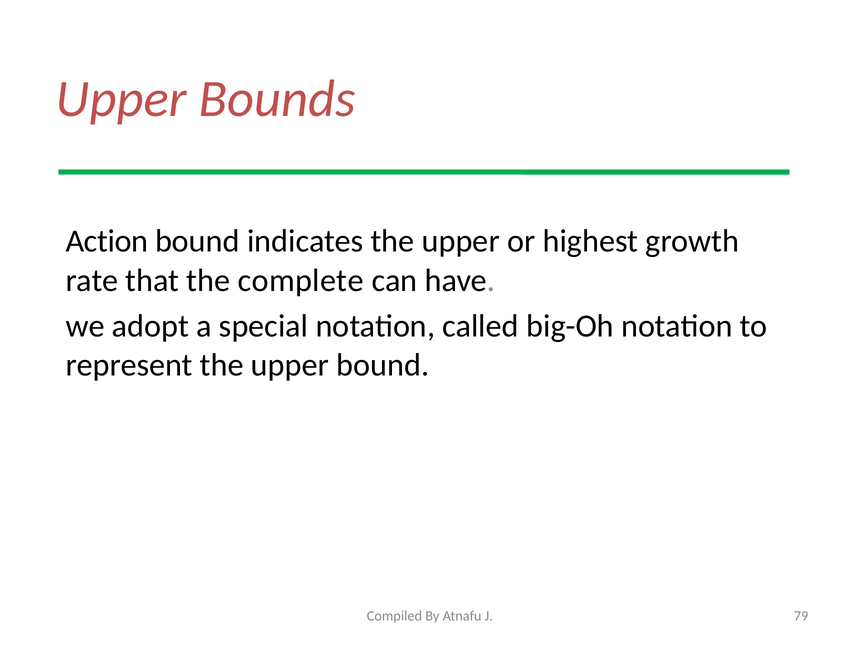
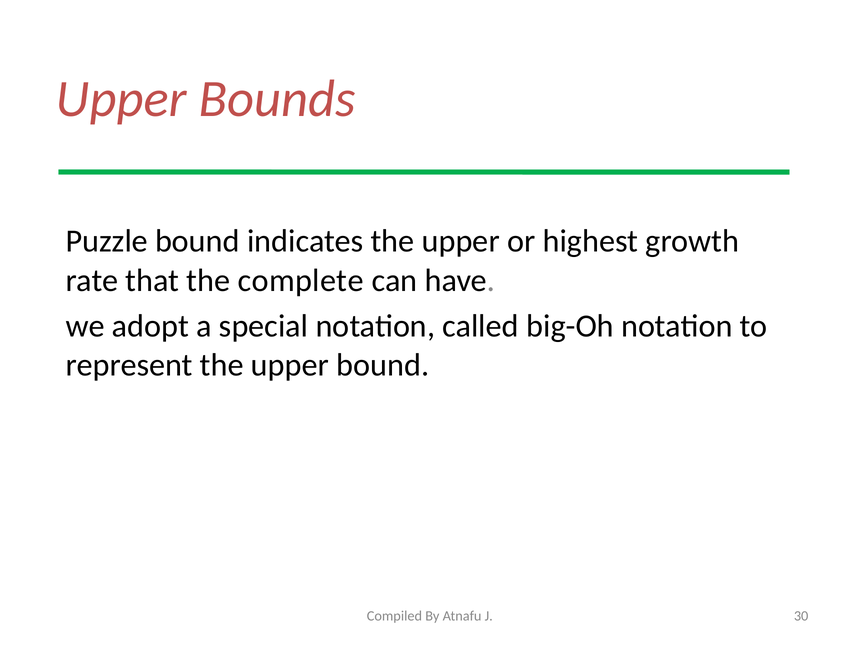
Action: Action -> Puzzle
79: 79 -> 30
